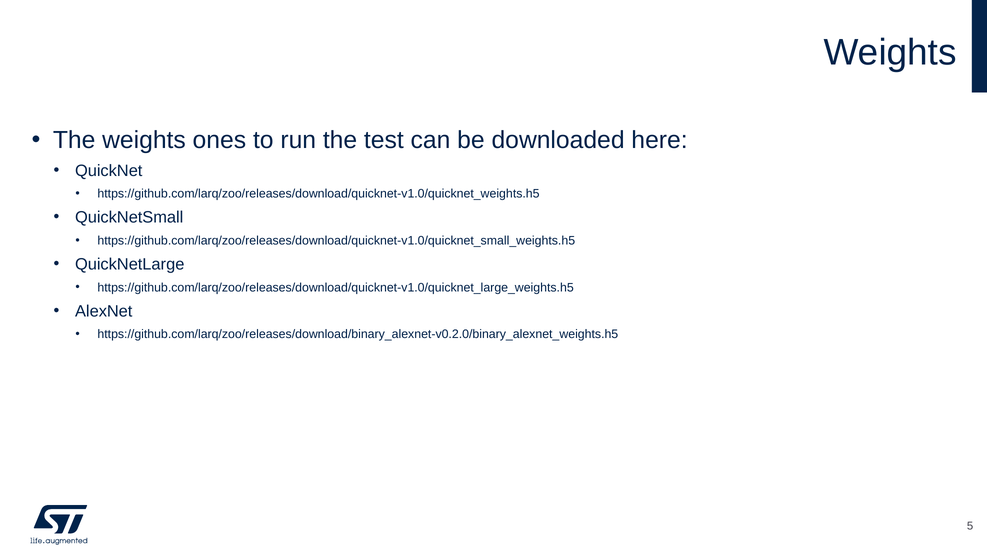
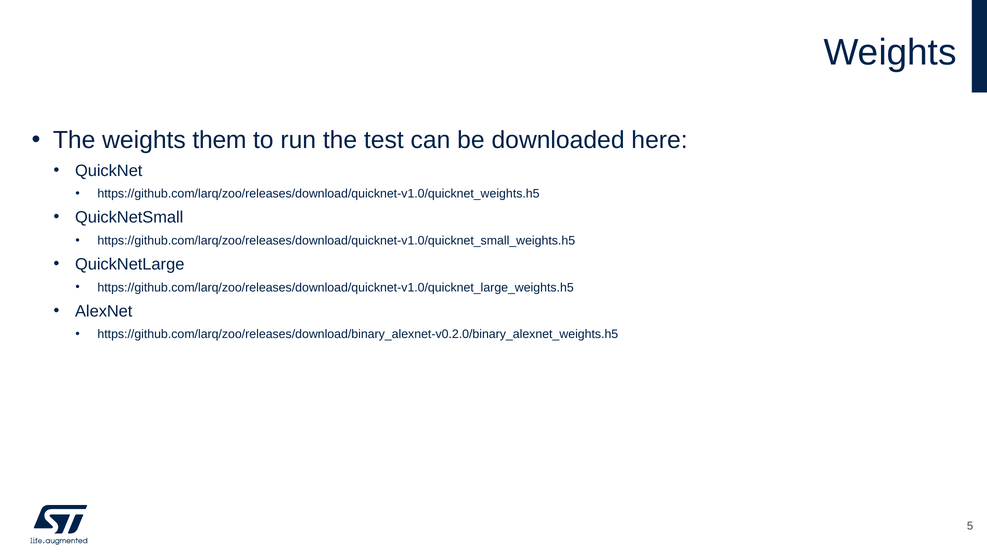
ones: ones -> them
